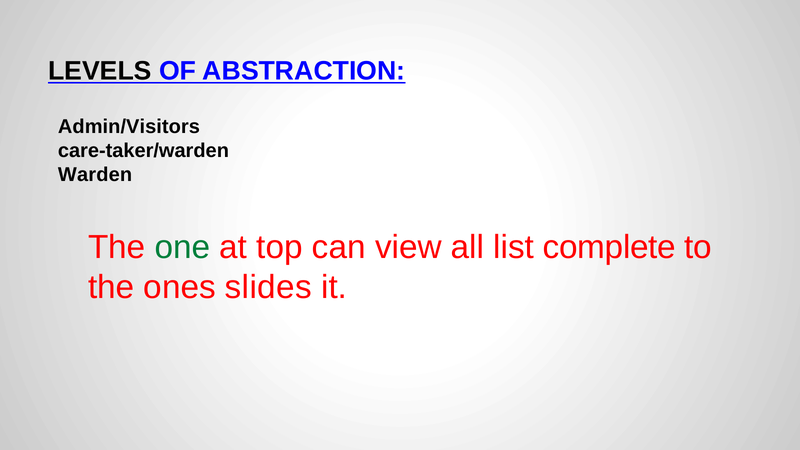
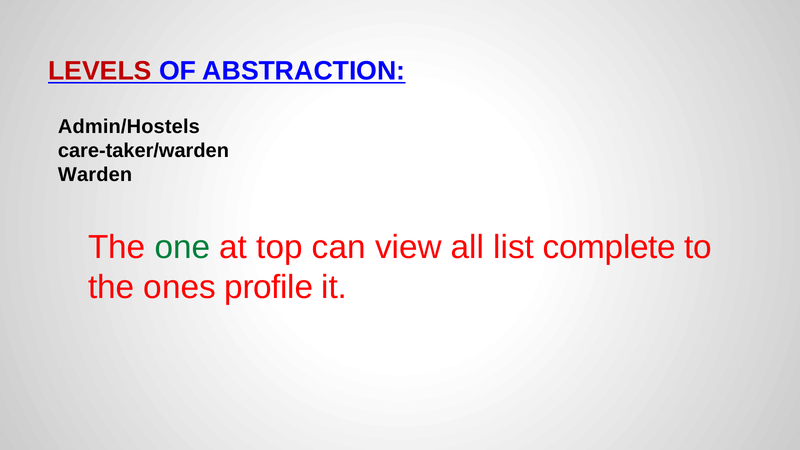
LEVELS colour: black -> red
Admin/Visitors: Admin/Visitors -> Admin/Hostels
slides: slides -> profile
